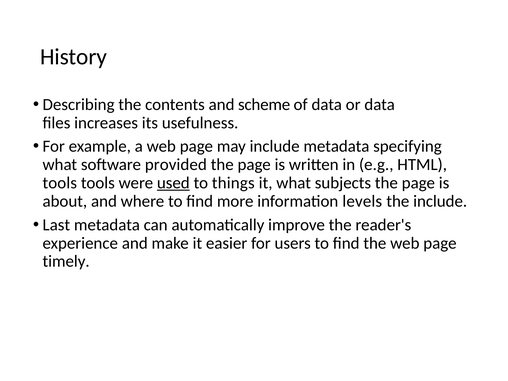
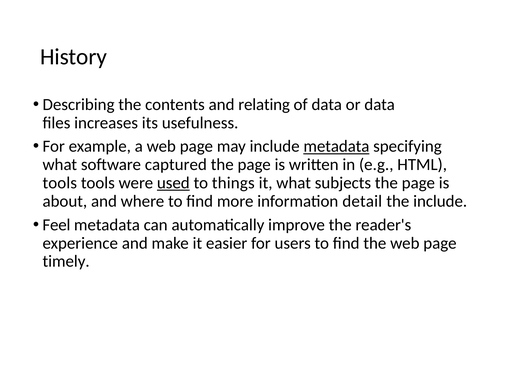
scheme: scheme -> relating
metadata at (336, 146) underline: none -> present
provided: provided -> captured
levels: levels -> detail
Last: Last -> Feel
